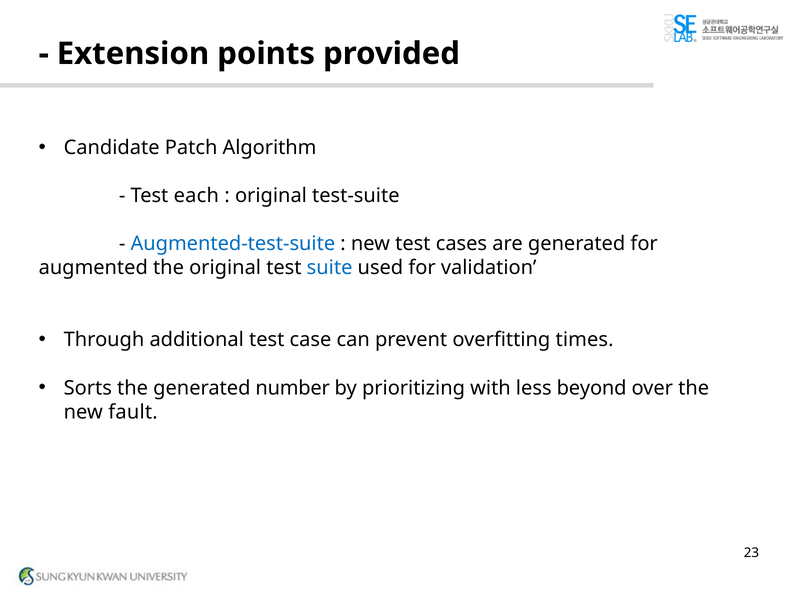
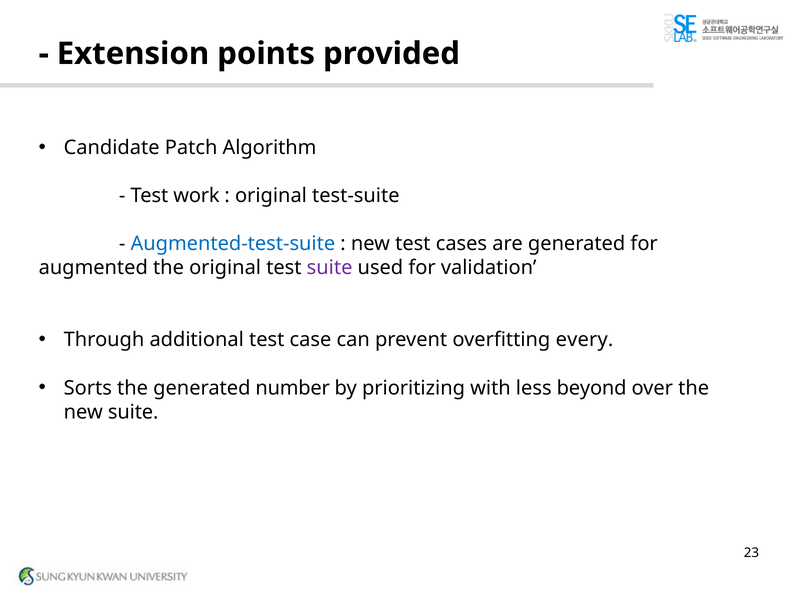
each: each -> work
suite at (330, 268) colour: blue -> purple
times: times -> every
new fault: fault -> suite
